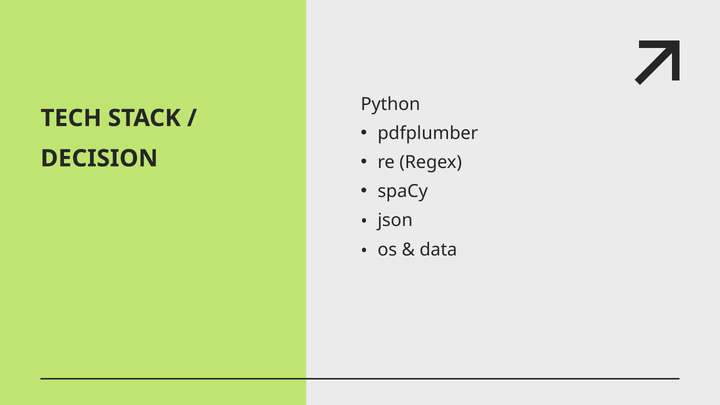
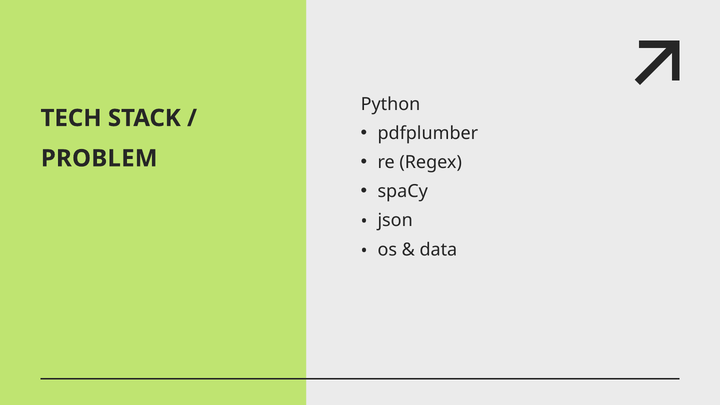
DECISION: DECISION -> PROBLEM
